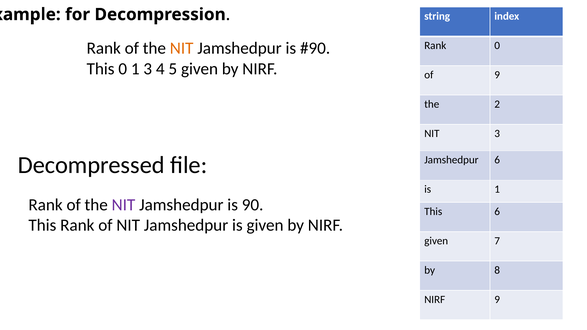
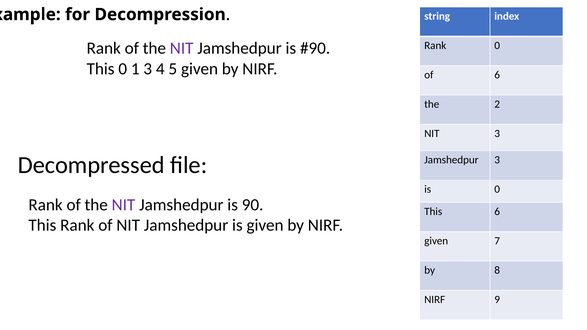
NIT at (182, 48) colour: orange -> purple
of 9: 9 -> 6
Jamshedpur 6: 6 -> 3
is 1: 1 -> 0
